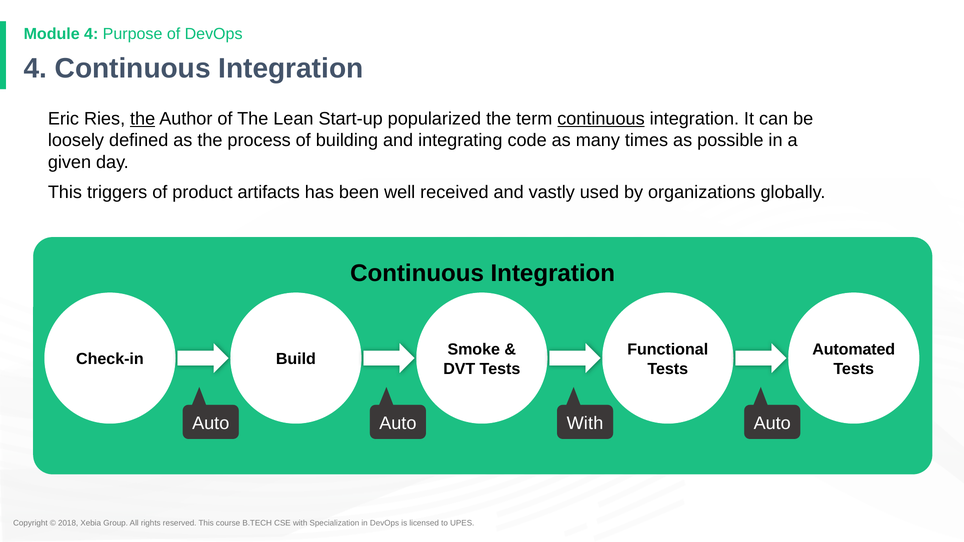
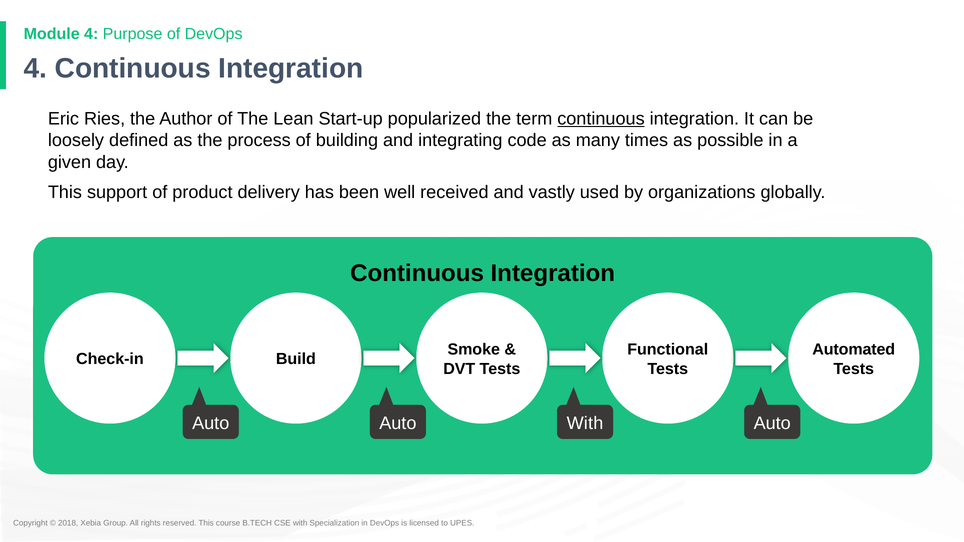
the at (143, 119) underline: present -> none
triggers: triggers -> support
artifacts: artifacts -> delivery
